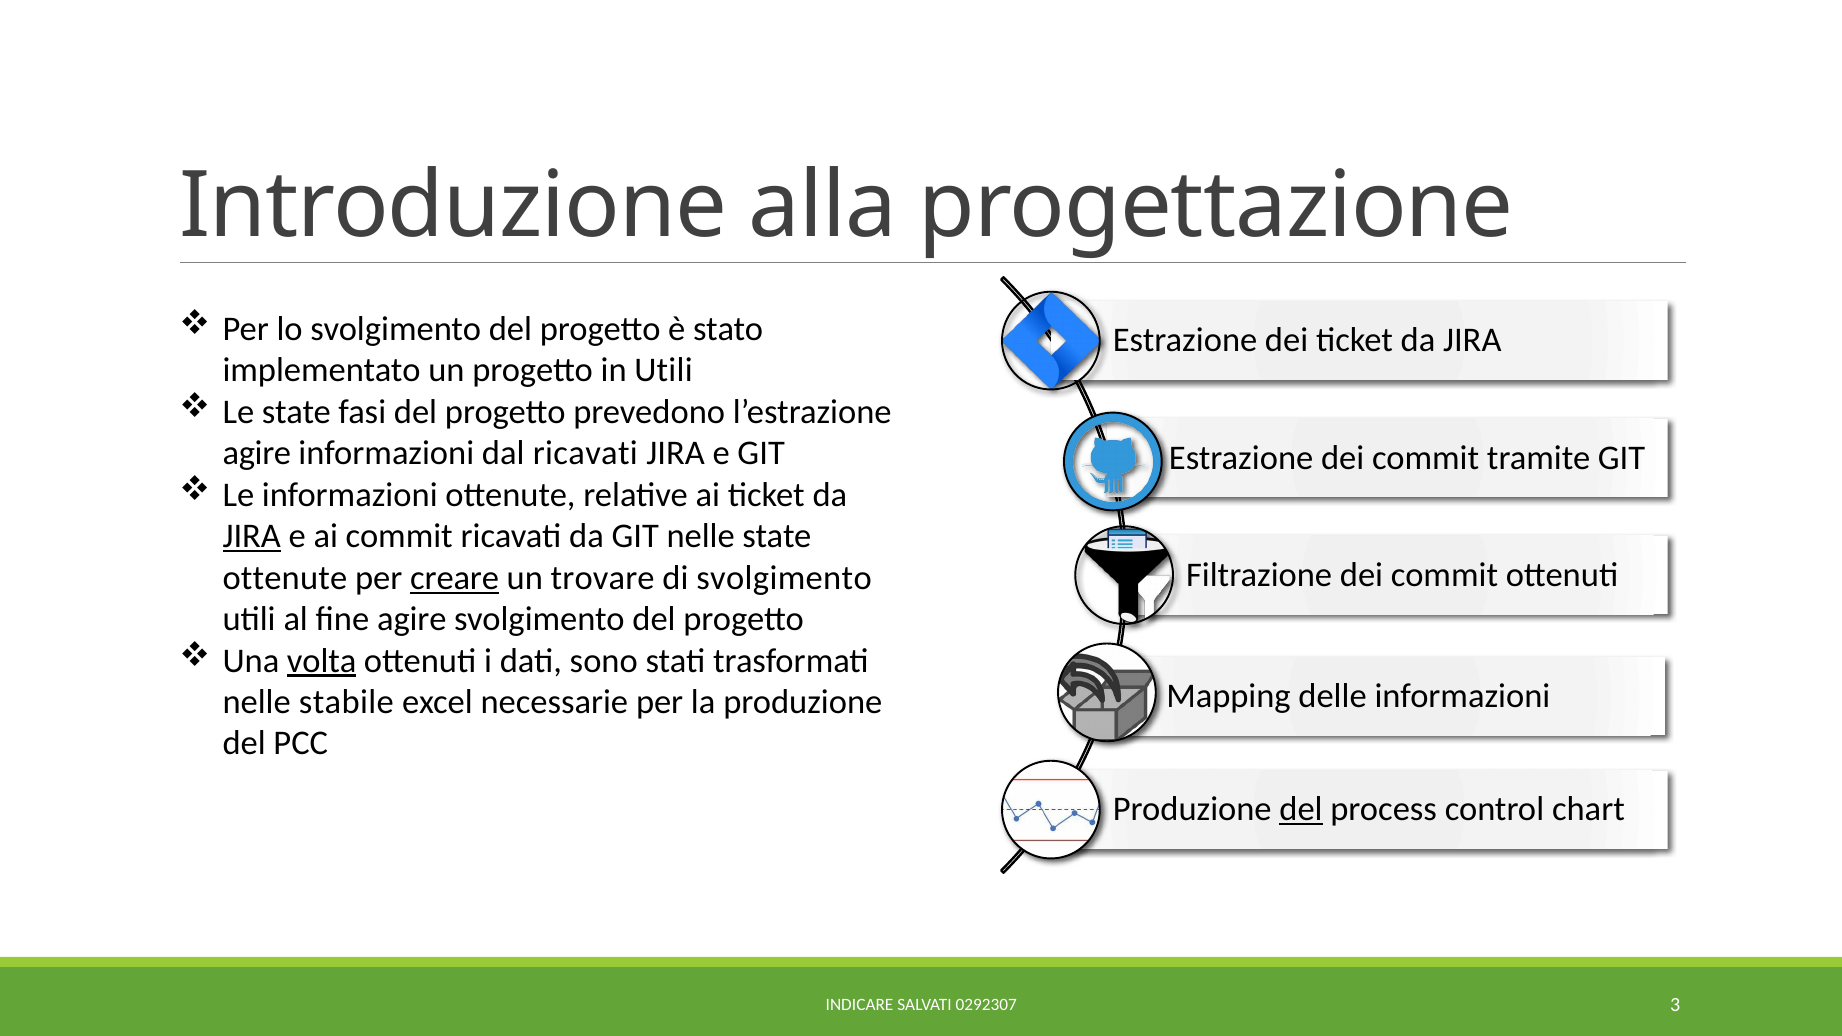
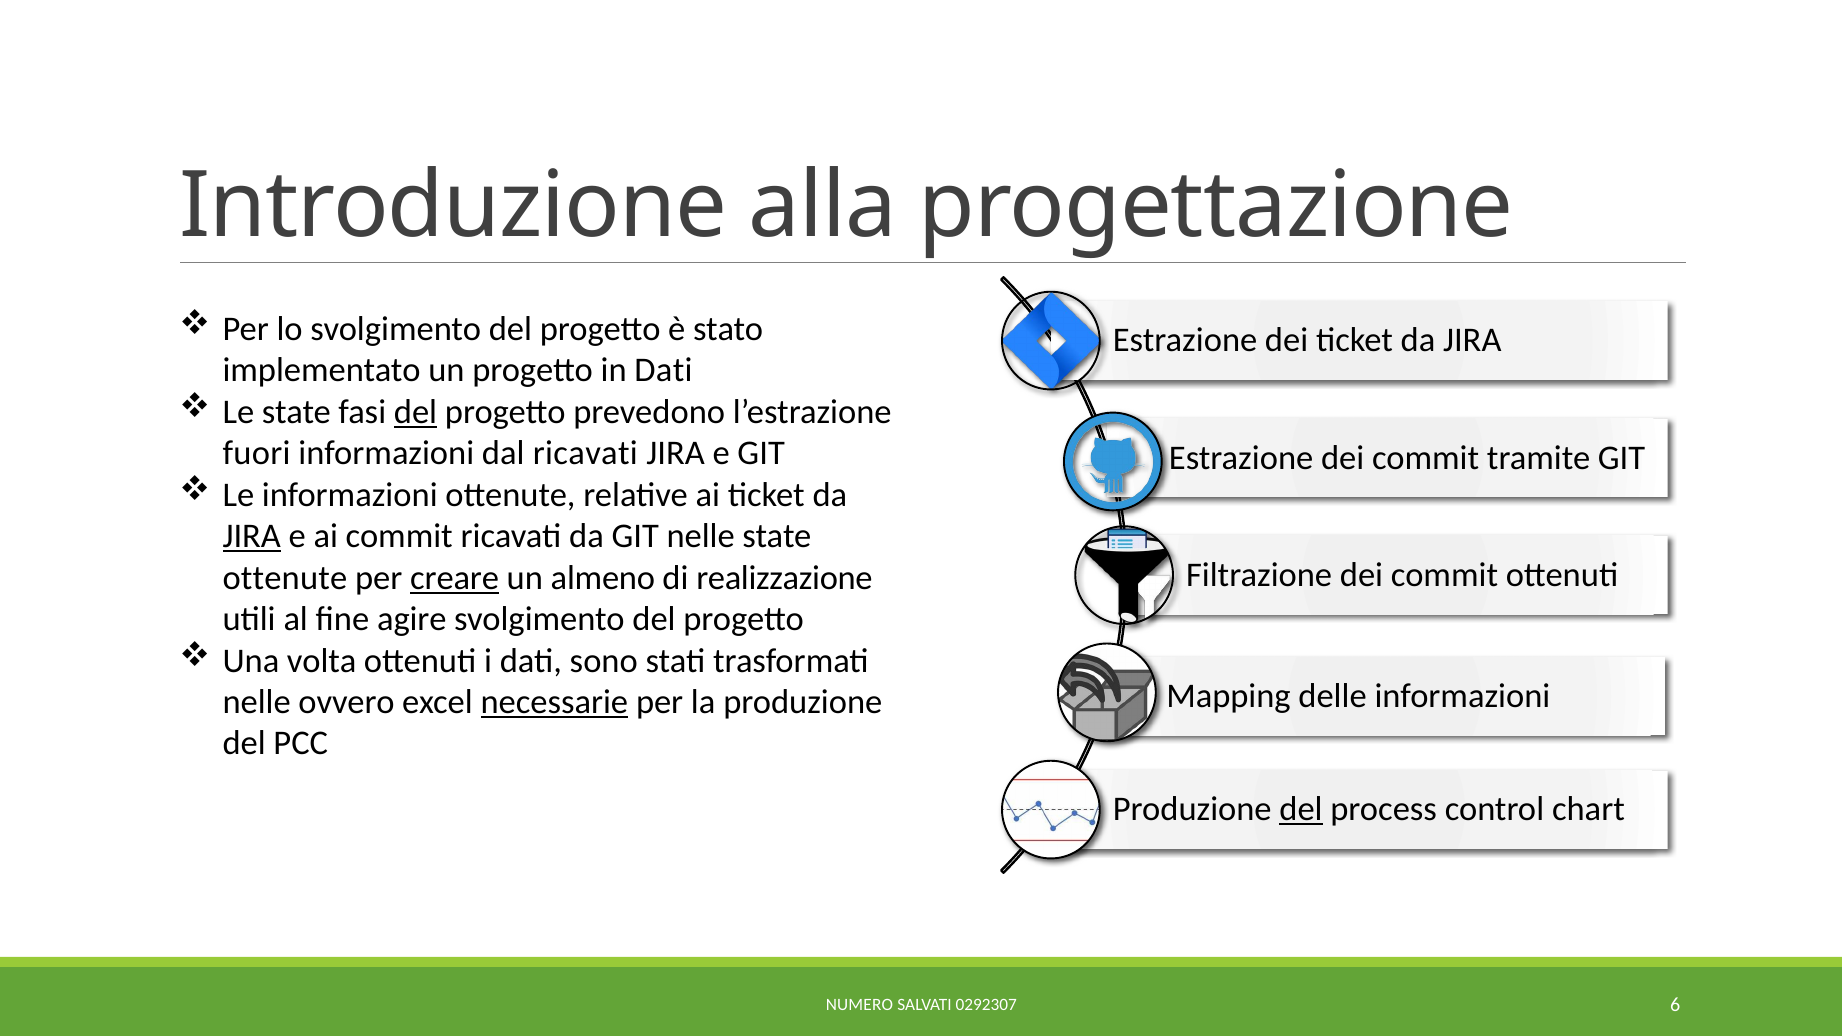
in Utili: Utili -> Dati
del at (416, 412) underline: none -> present
agire at (257, 454): agire -> fuori
trovare: trovare -> almeno
di svolgimento: svolgimento -> realizzazione
volta underline: present -> none
stabile: stabile -> ovvero
necessarie underline: none -> present
INDICARE: INDICARE -> NUMERO
3: 3 -> 6
